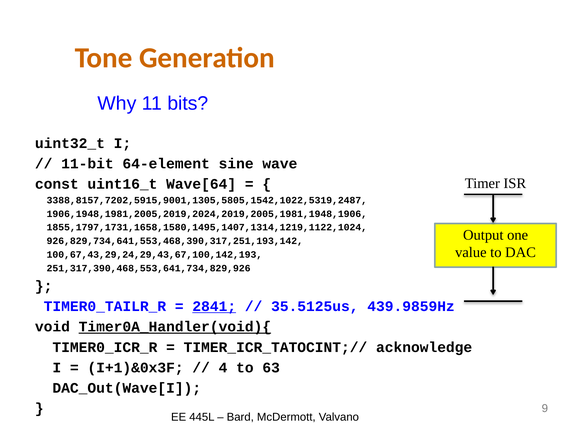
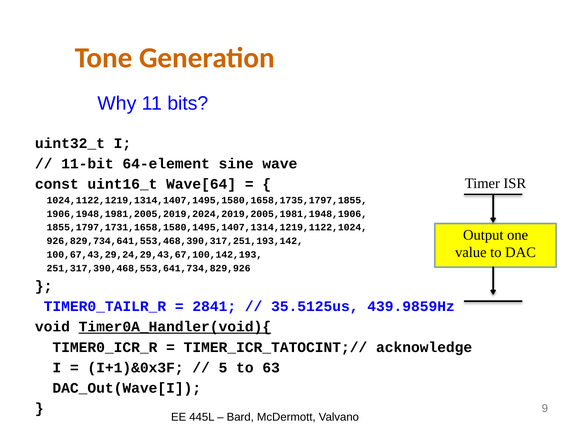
3388,8157,7202,5915,9001,1305,5805,1542,1022,5319,2487: 3388,8157,7202,5915,9001,1305,5805,1542,1022,5319,2487 -> 1024,1122,1219,1314,1407,1495,1580,1658,1735,1797,1855
2841 underline: present -> none
4: 4 -> 5
